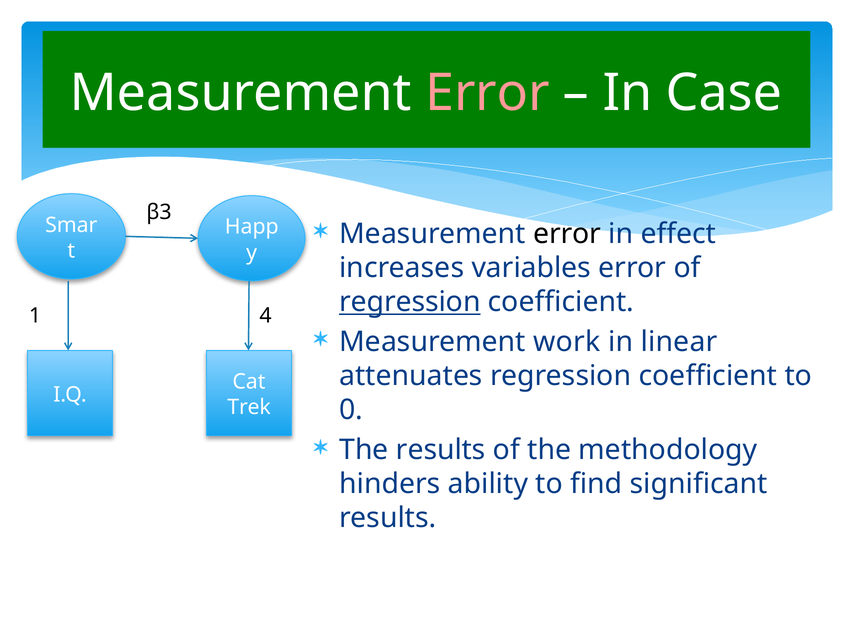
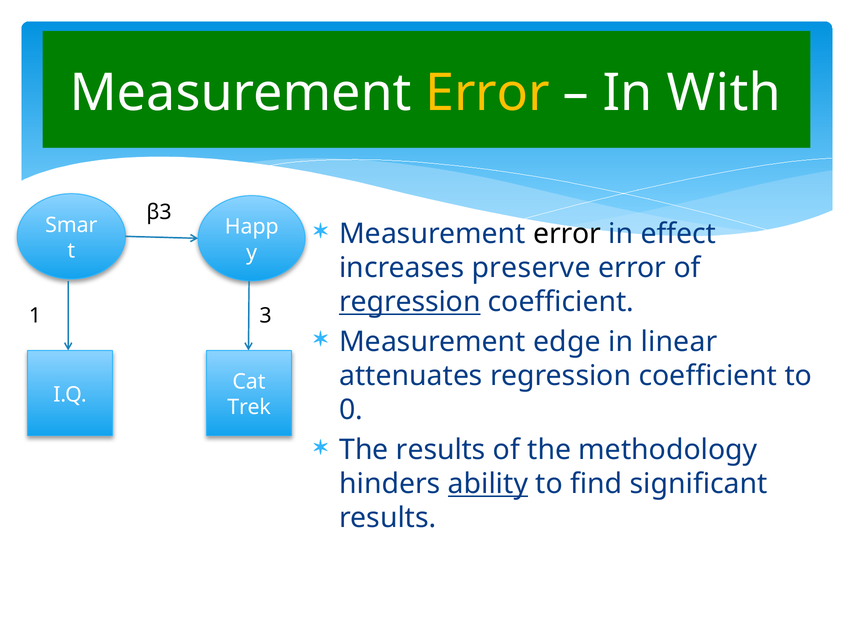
Error at (487, 93) colour: pink -> yellow
Case: Case -> With
variables: variables -> preserve
4: 4 -> 3
work: work -> edge
ability underline: none -> present
